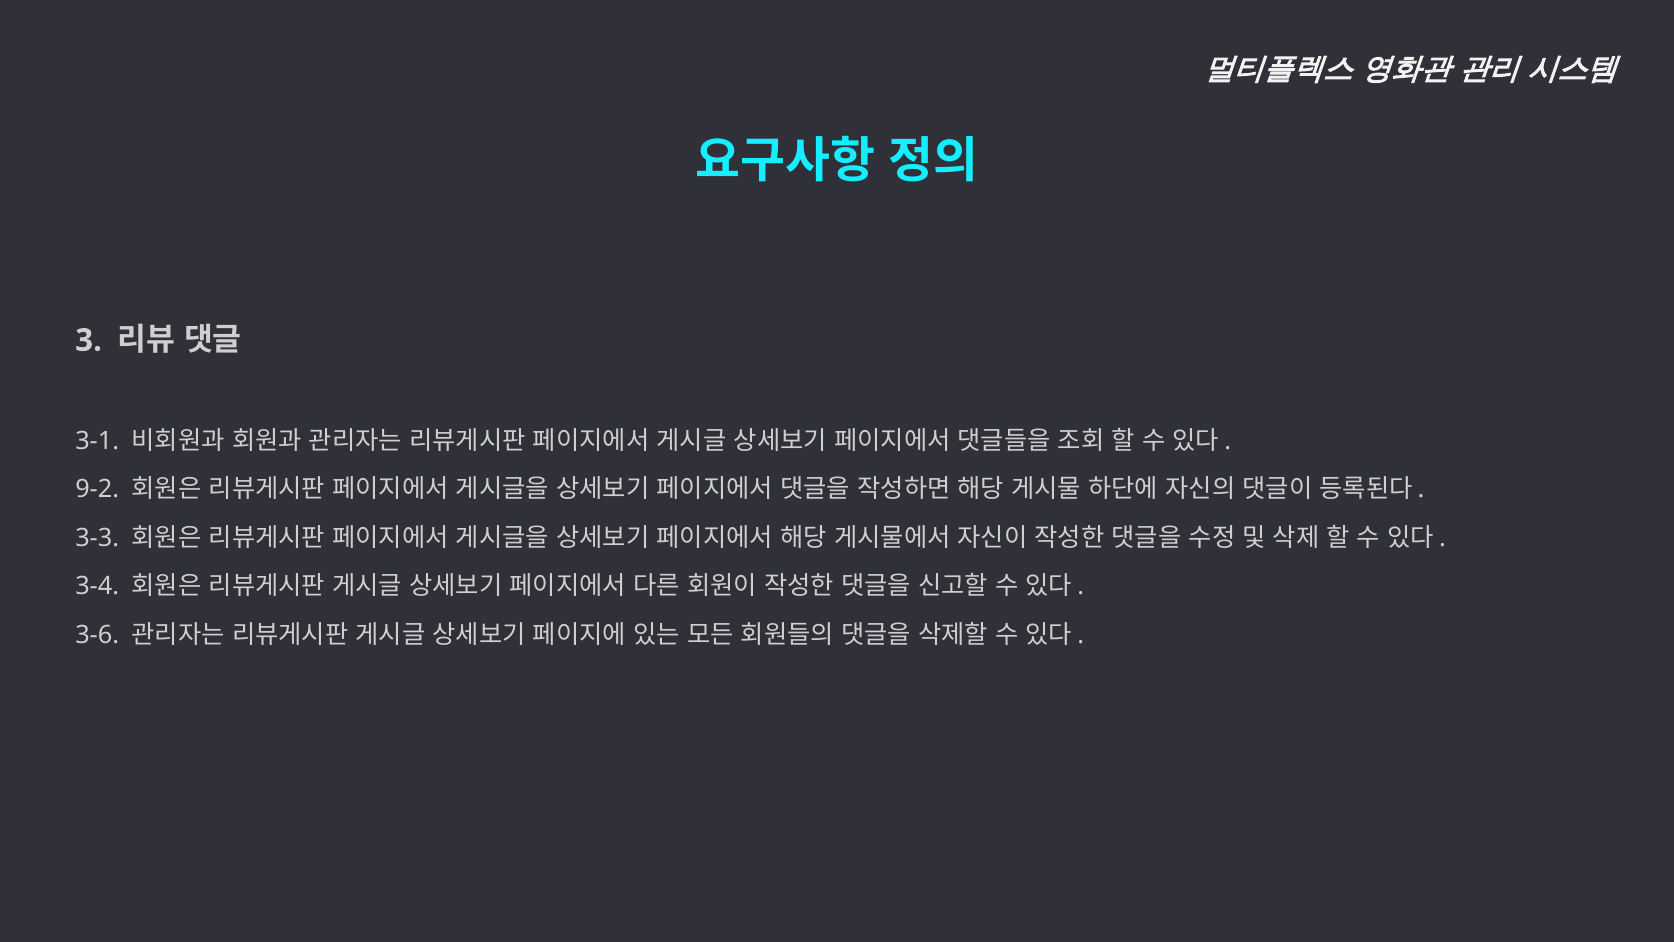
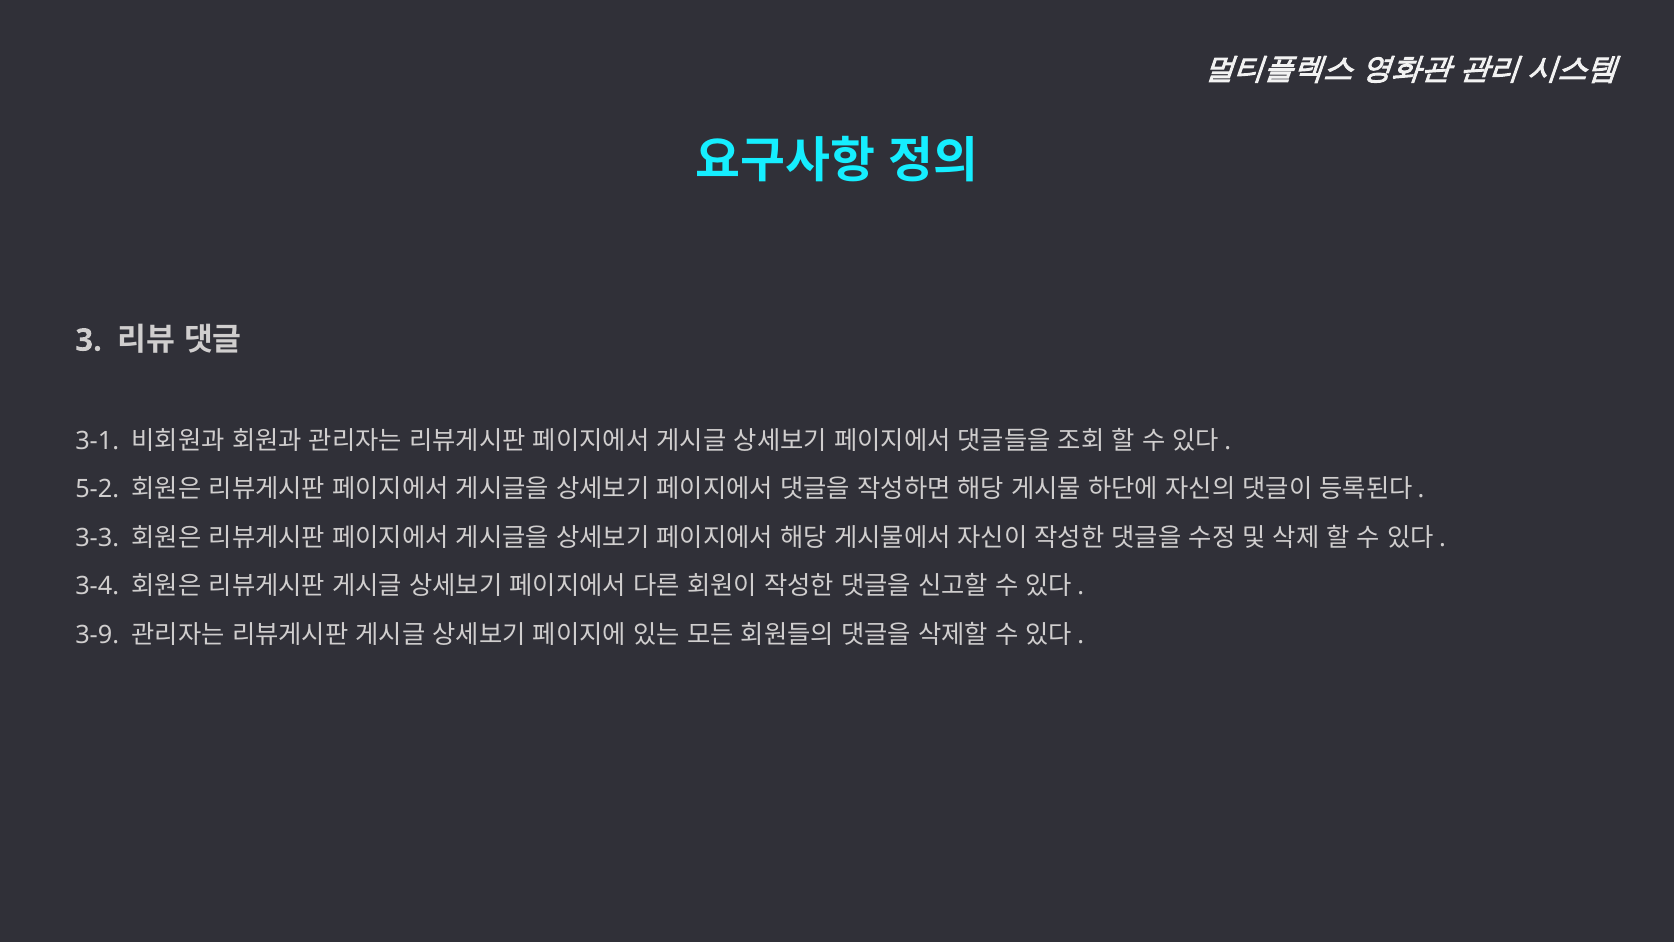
9-2: 9-2 -> 5-2
3-6: 3-6 -> 3-9
